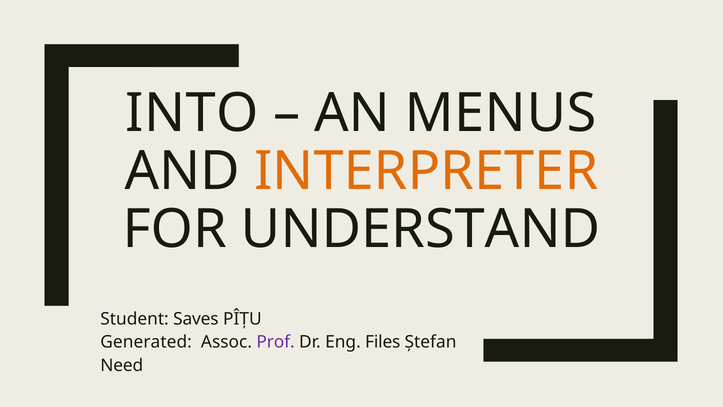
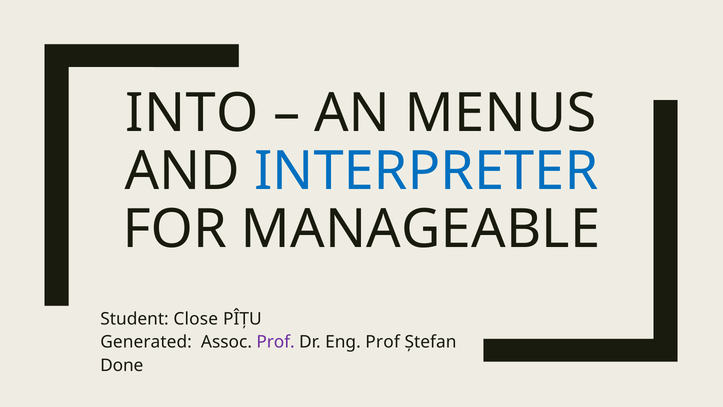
INTERPRETER colour: orange -> blue
UNDERSTAND: UNDERSTAND -> MANAGEABLE
Saves: Saves -> Close
Eng Files: Files -> Prof
Need: Need -> Done
